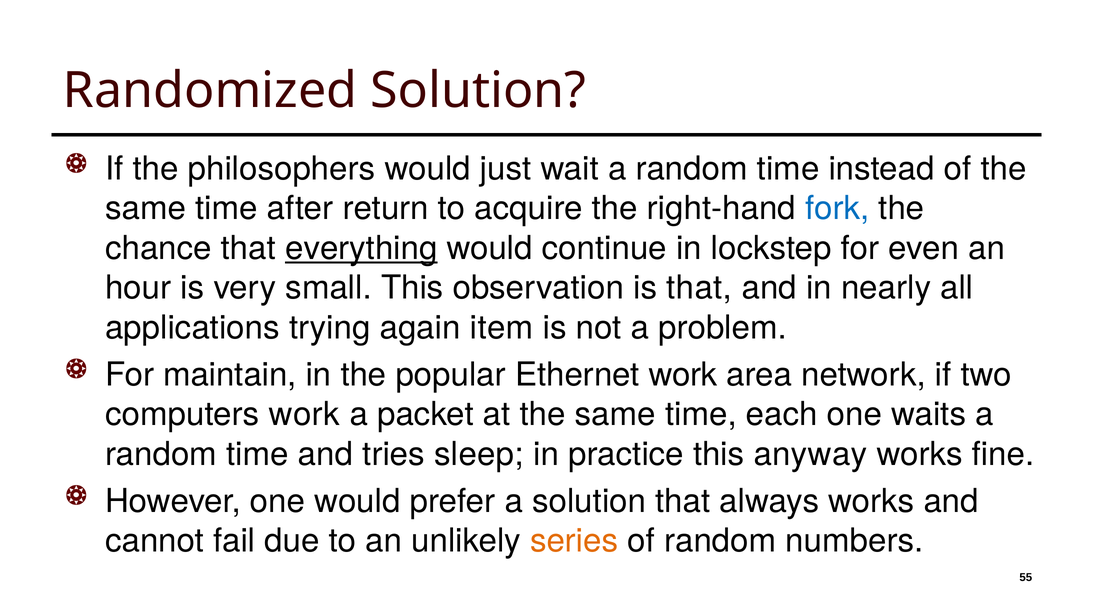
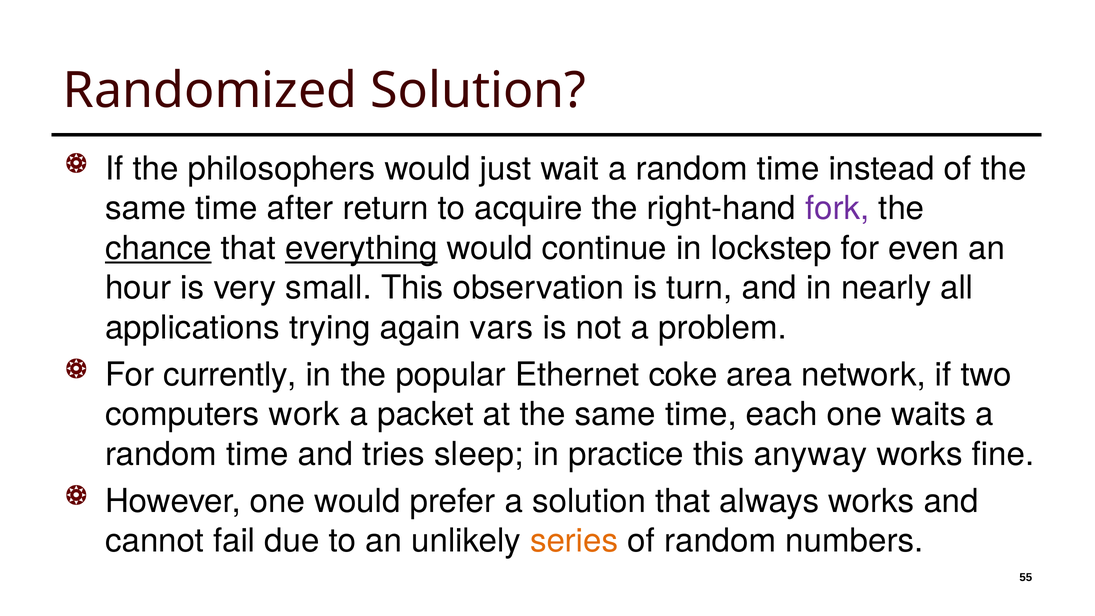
fork colour: blue -> purple
chance underline: none -> present
is that: that -> turn
item: item -> vars
maintain: maintain -> currently
Ethernet work: work -> coke
